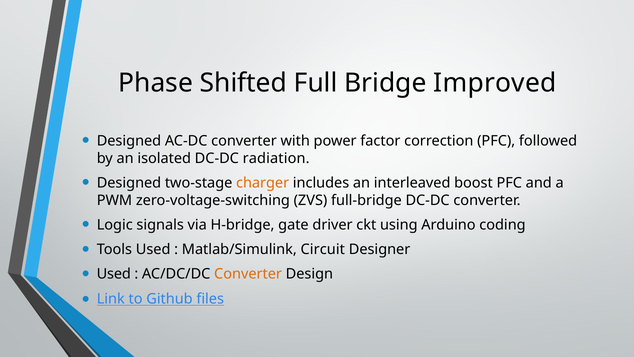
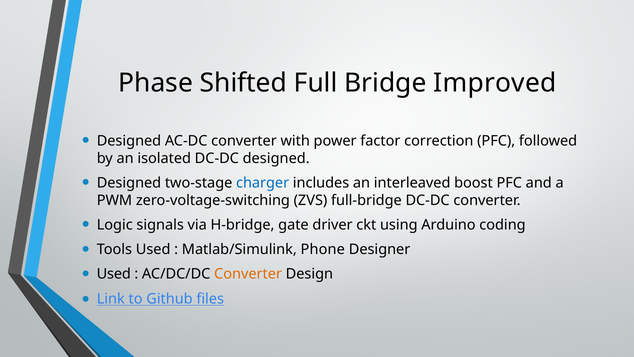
DC-DC radiation: radiation -> designed
charger colour: orange -> blue
Circuit: Circuit -> Phone
